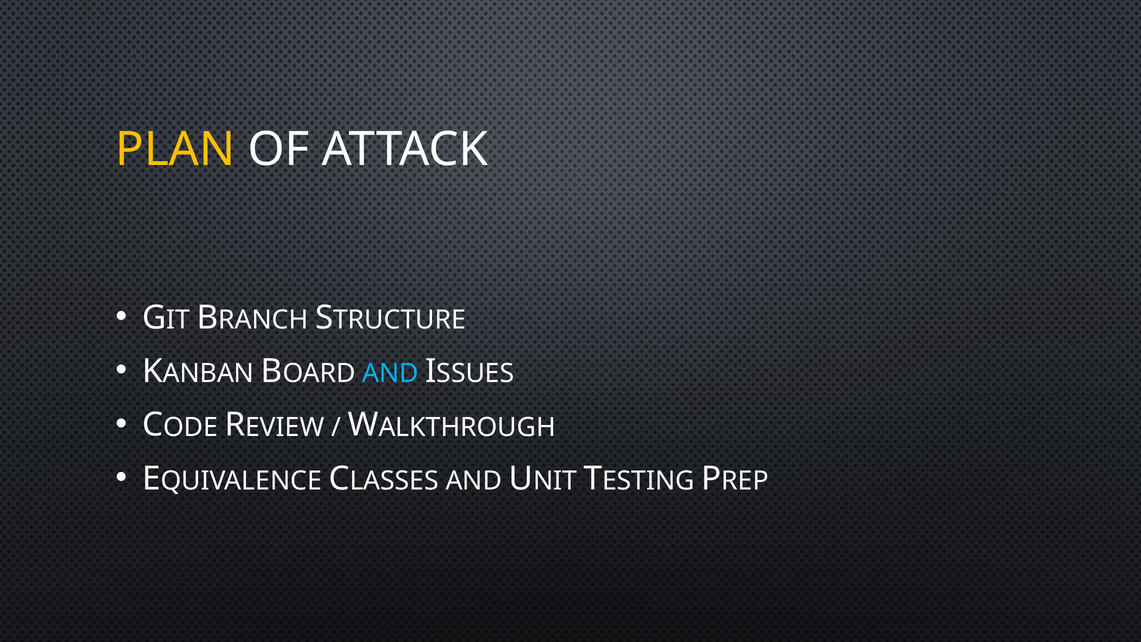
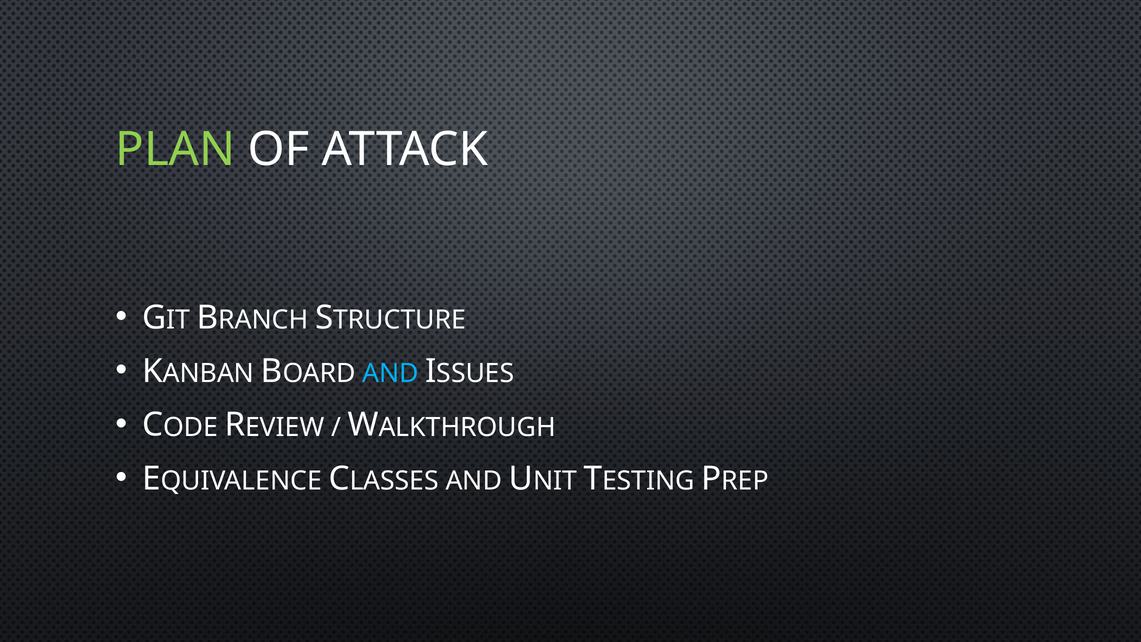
PLAN colour: yellow -> light green
